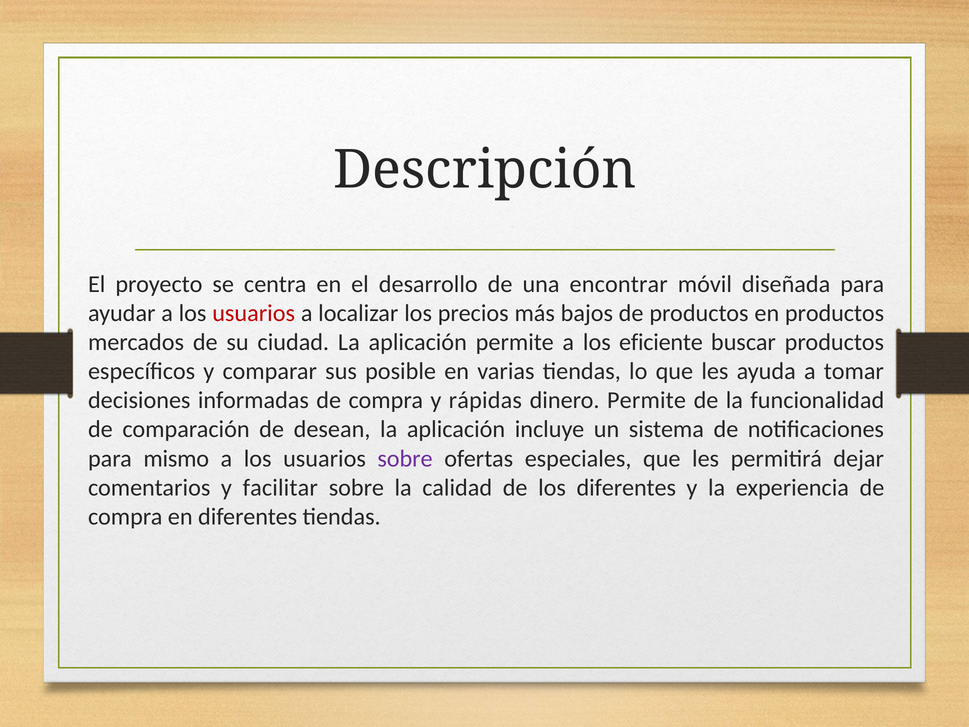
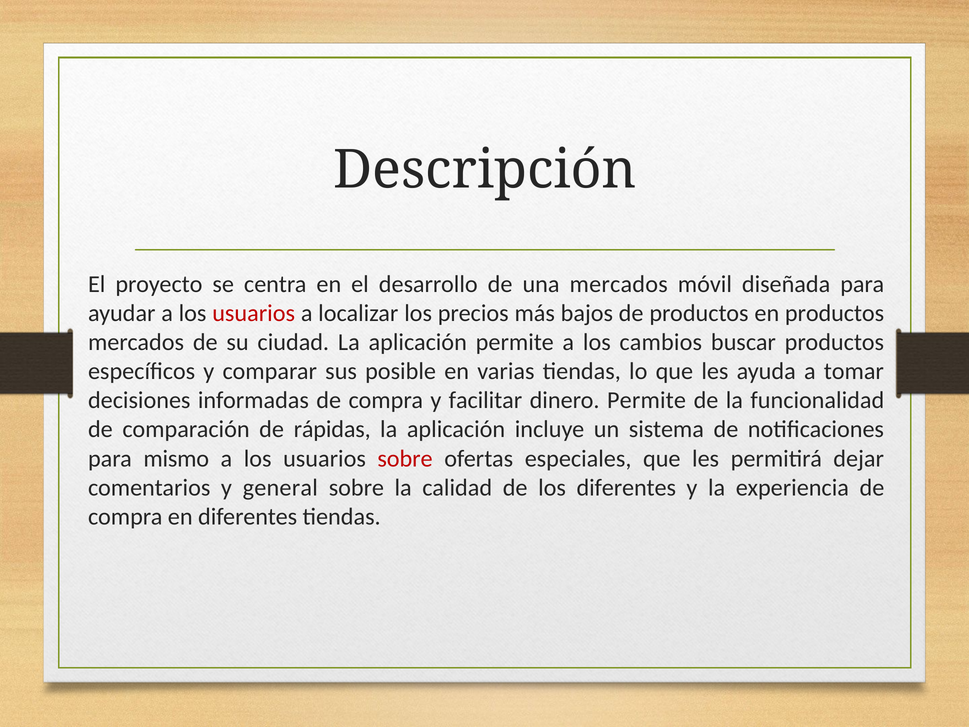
una encontrar: encontrar -> mercados
eficiente: eficiente -> cambios
rápidas: rápidas -> facilitar
desean: desean -> rápidas
sobre at (405, 458) colour: purple -> red
facilitar: facilitar -> general
